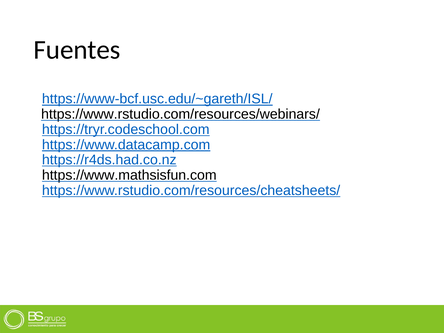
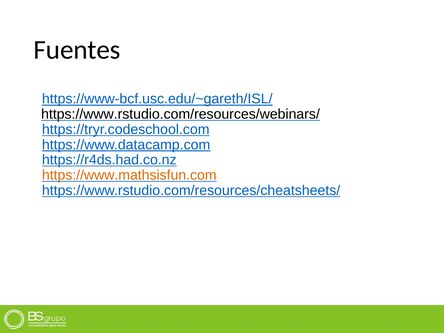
https://www.mathsisfun.com colour: black -> orange
